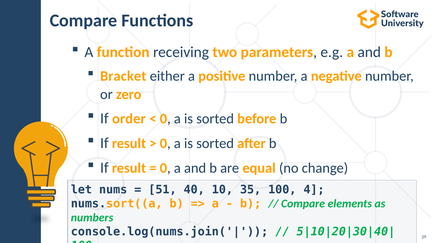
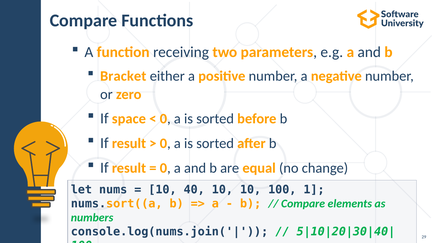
order: order -> space
51 at (162, 190): 51 -> 10
10 35: 35 -> 10
4: 4 -> 1
